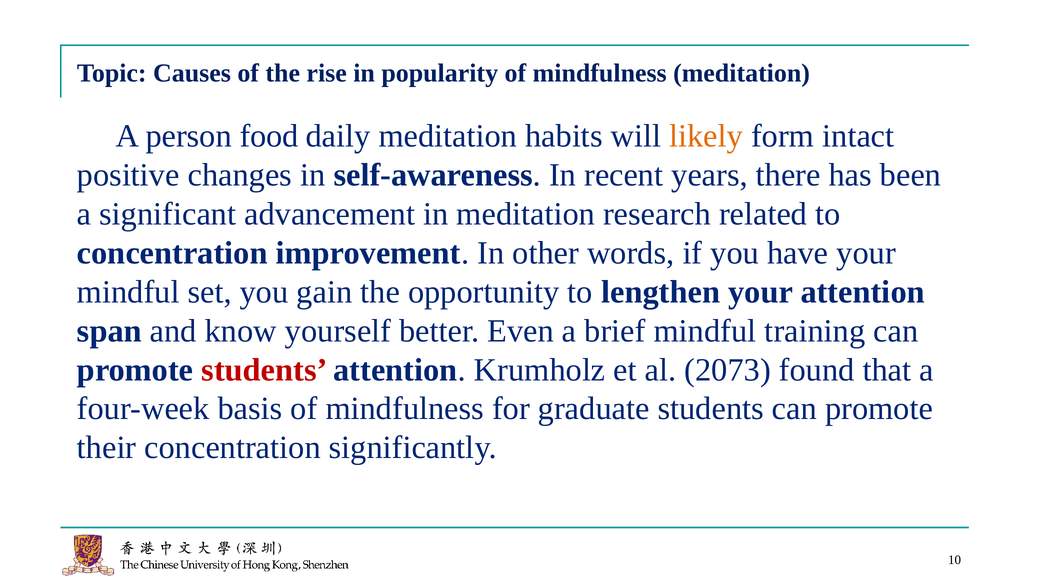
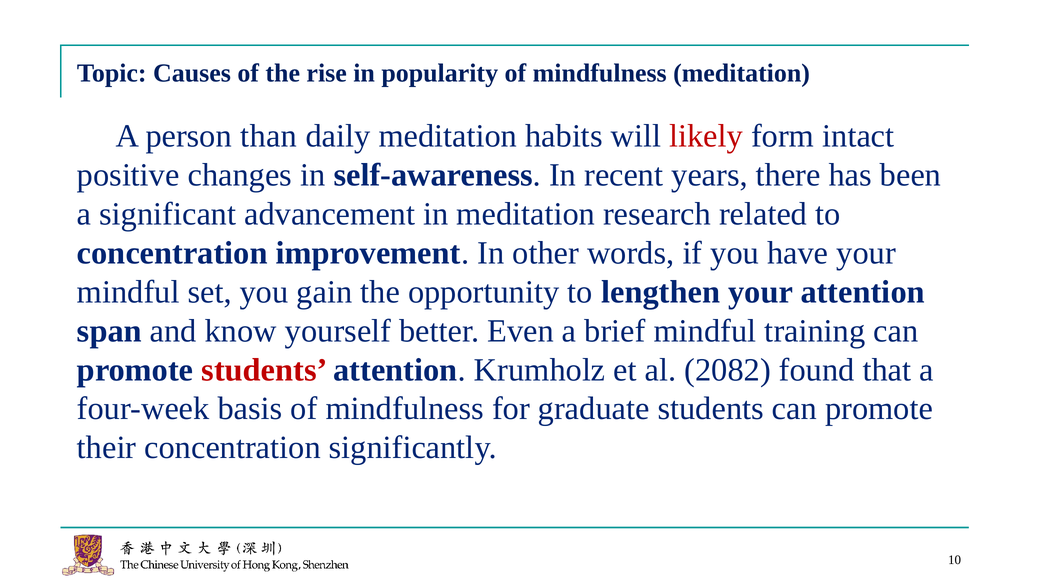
food: food -> than
likely colour: orange -> red
2073: 2073 -> 2082
